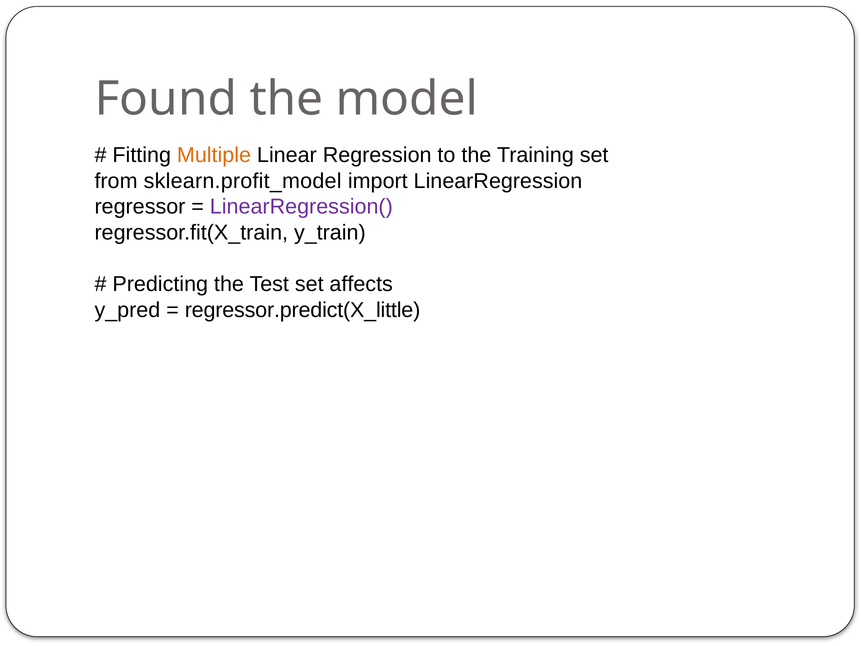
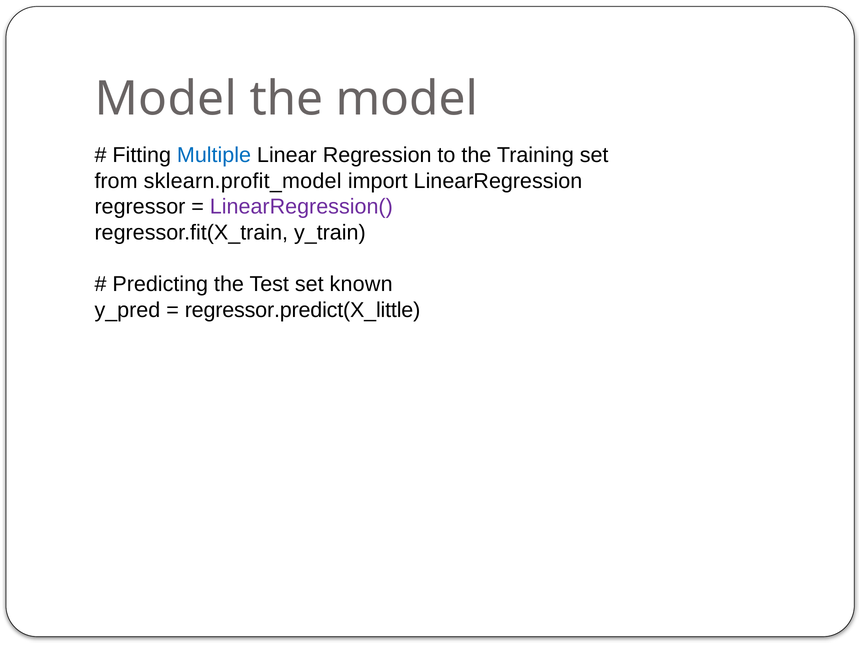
Found at (166, 99): Found -> Model
Multiple colour: orange -> blue
affects: affects -> known
